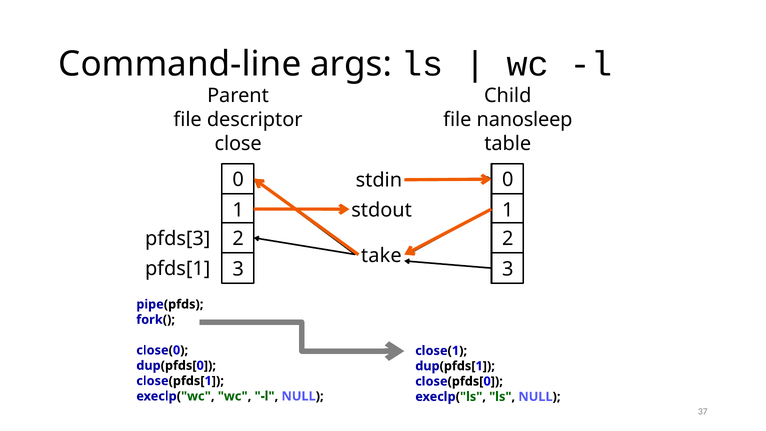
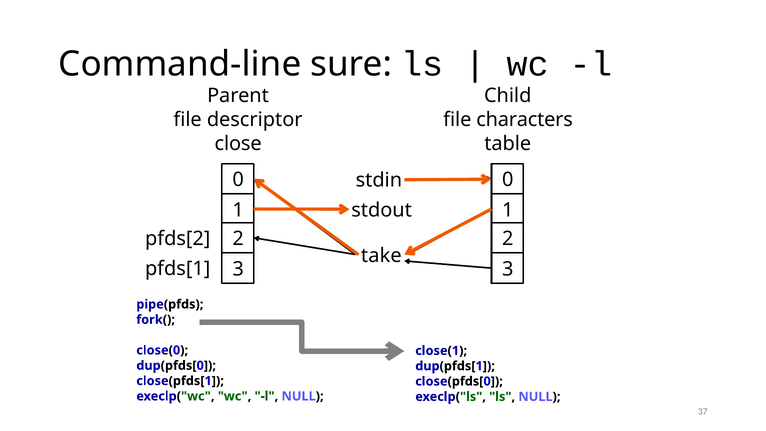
args: args -> sure
nanosleep: nanosleep -> characters
pfds[3: pfds[3 -> pfds[2
